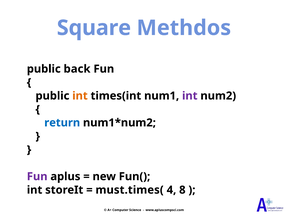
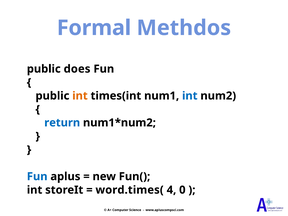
Square: Square -> Formal
back: back -> does
int at (190, 96) colour: purple -> blue
Fun at (37, 176) colour: purple -> blue
must.times(: must.times( -> word.times(
8: 8 -> 0
